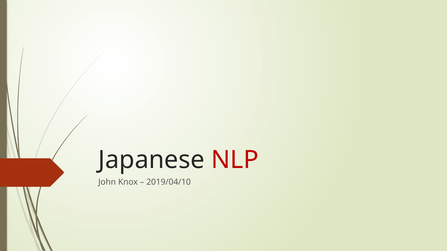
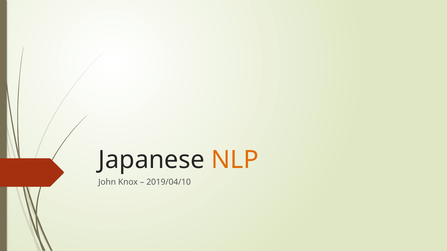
NLP colour: red -> orange
